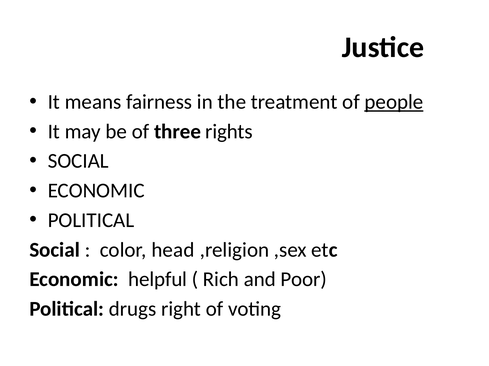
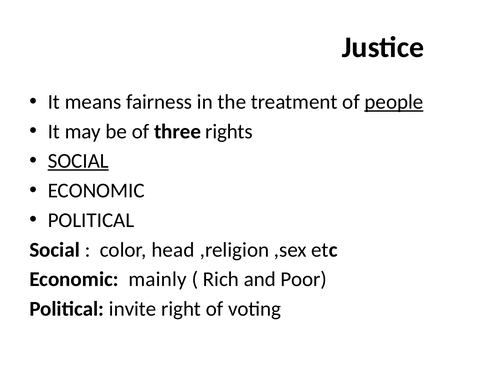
SOCIAL at (78, 161) underline: none -> present
helpful: helpful -> mainly
drugs: drugs -> invite
